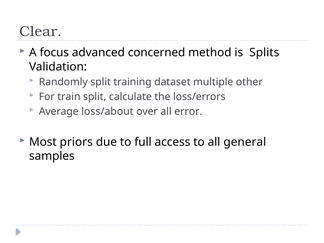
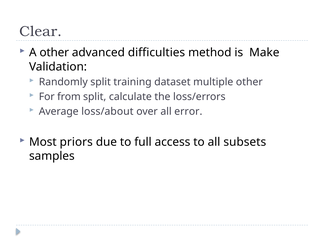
A focus: focus -> other
concerned: concerned -> difficulties
Splits: Splits -> Make
train: train -> from
general: general -> subsets
